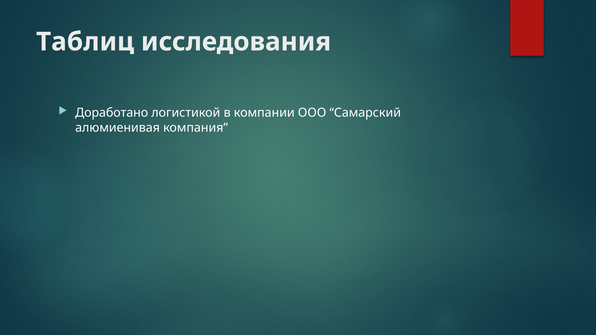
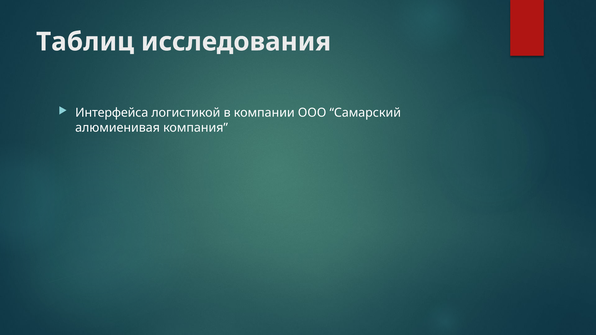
Доработано: Доработано -> Интерфейса
